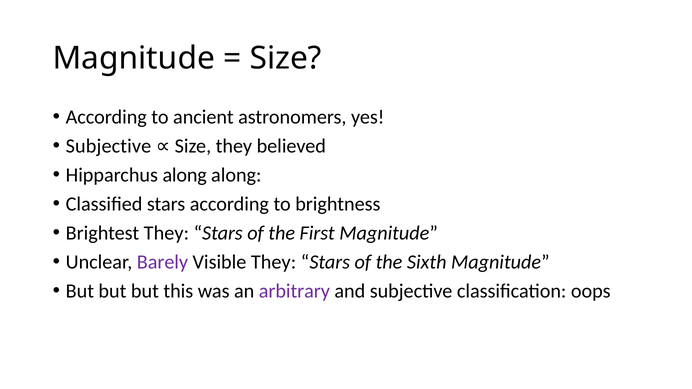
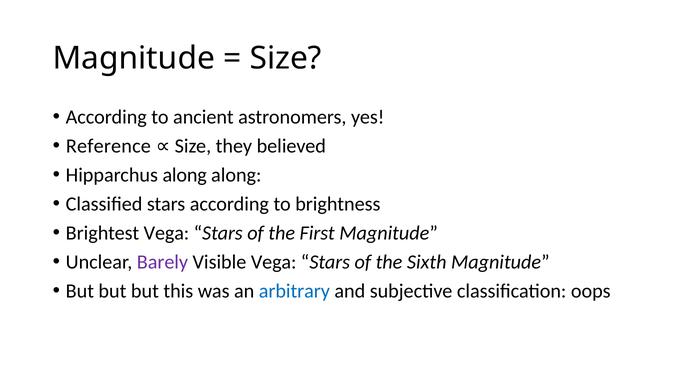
Subjective at (108, 146): Subjective -> Reference
Brightest They: They -> Vega
Visible They: They -> Vega
arbitrary colour: purple -> blue
